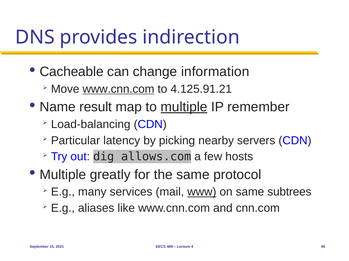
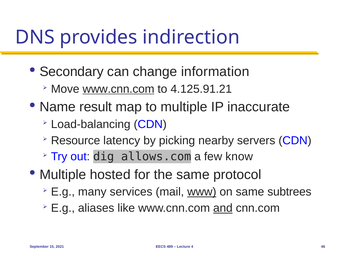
Cacheable: Cacheable -> Secondary
multiple at (184, 107) underline: present -> none
remember: remember -> inaccurate
Particular: Particular -> Resource
hosts: hosts -> know
greatly: greatly -> hosted
and underline: none -> present
